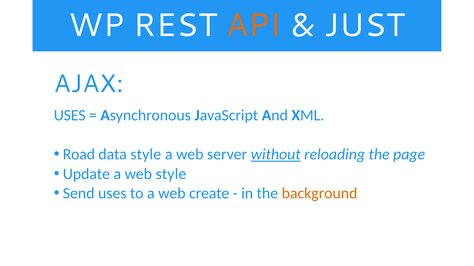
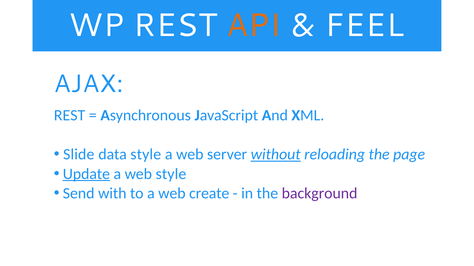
JUST: JUST -> FEEL
USES at (70, 116): USES -> REST
Road: Road -> Slide
Update underline: none -> present
Send uses: uses -> with
background colour: orange -> purple
